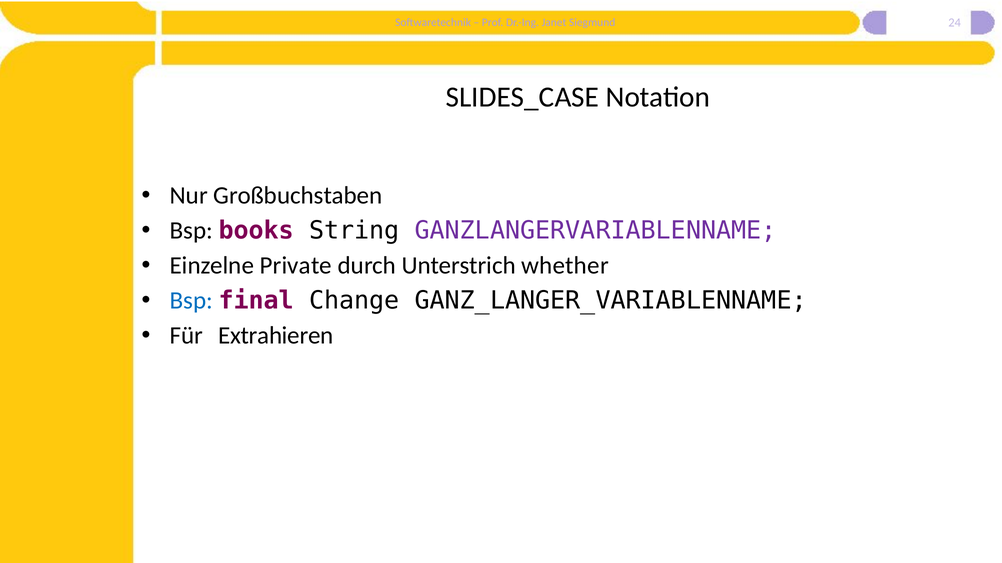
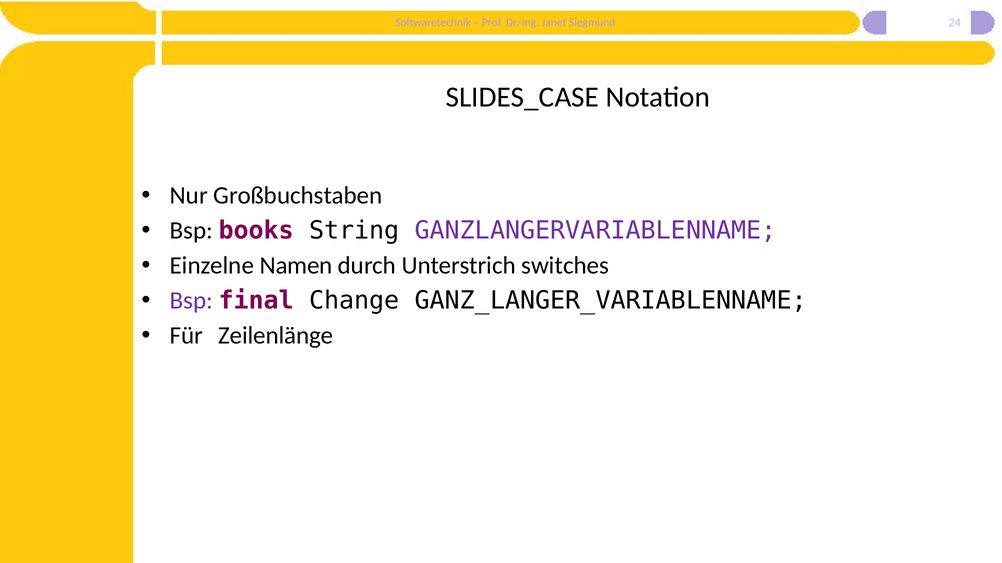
Private: Private -> Namen
whether: whether -> switches
Bsp at (191, 301) colour: blue -> purple
Extrahieren: Extrahieren -> Zeilenlänge
